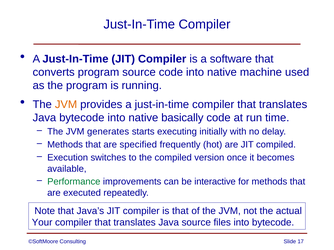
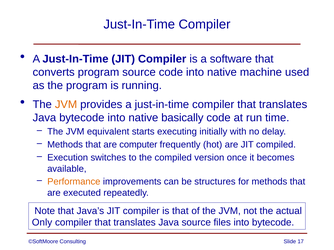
generates: generates -> equivalent
specified: specified -> computer
Performance colour: green -> orange
interactive: interactive -> structures
Your: Your -> Only
